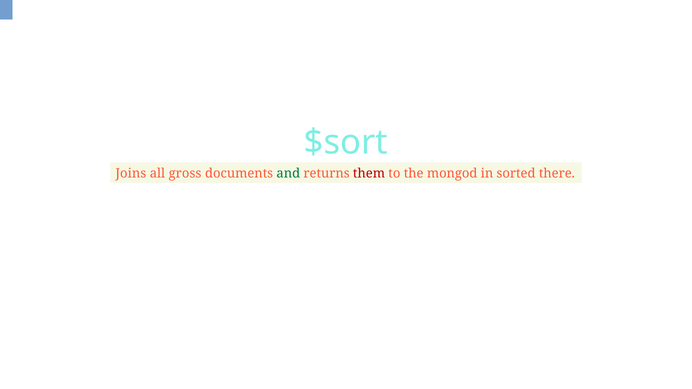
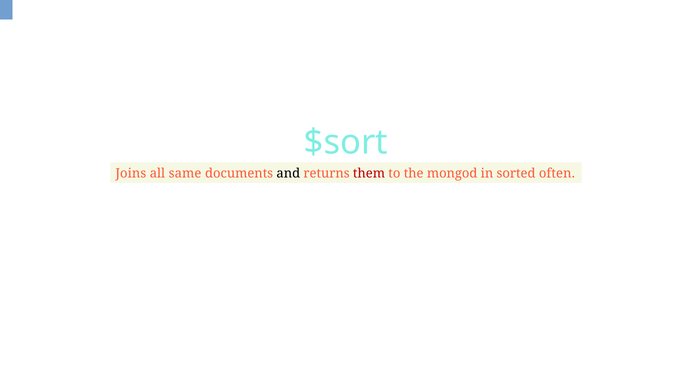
gross: gross -> same
and colour: green -> black
there: there -> often
